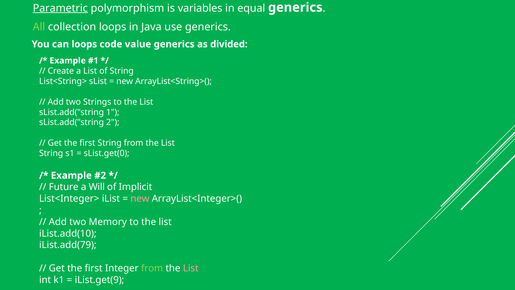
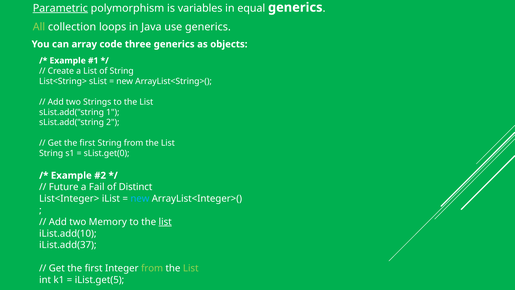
can loops: loops -> array
value: value -> three
divided: divided -> objects
Will: Will -> Fail
Implicit: Implicit -> Distinct
new at (140, 199) colour: pink -> light blue
list at (165, 222) underline: none -> present
iList.add(79: iList.add(79 -> iList.add(37
List at (191, 268) colour: pink -> light green
iList.get(9: iList.get(9 -> iList.get(5
